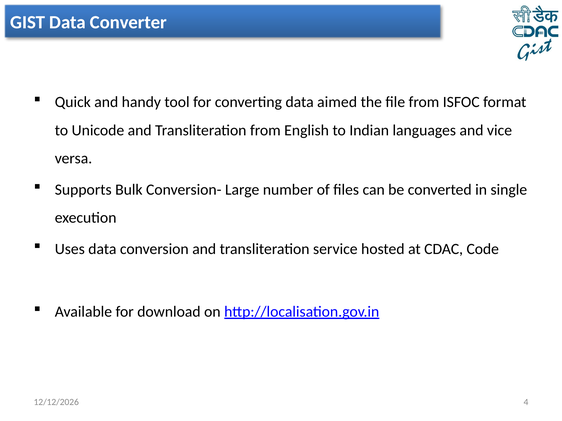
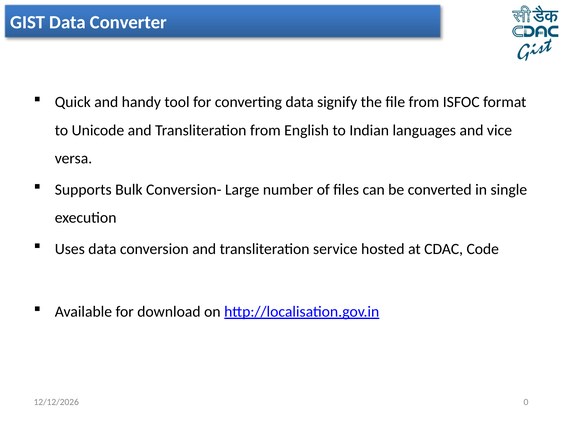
aimed: aimed -> signify
4: 4 -> 0
